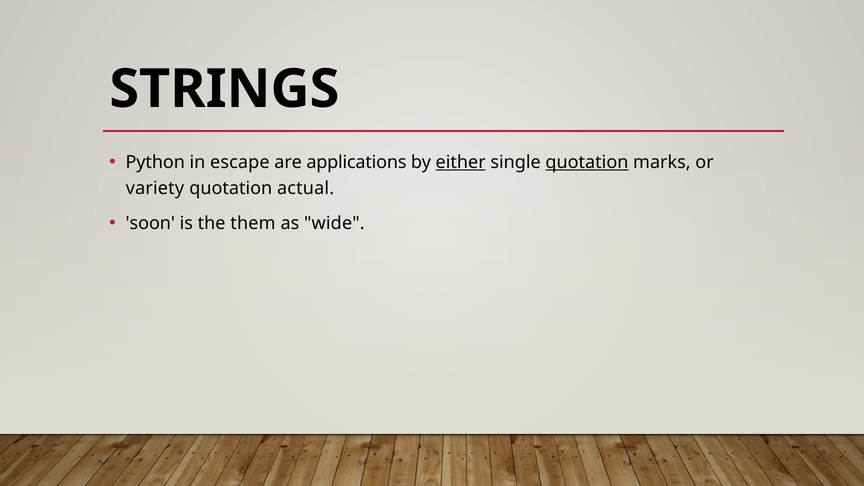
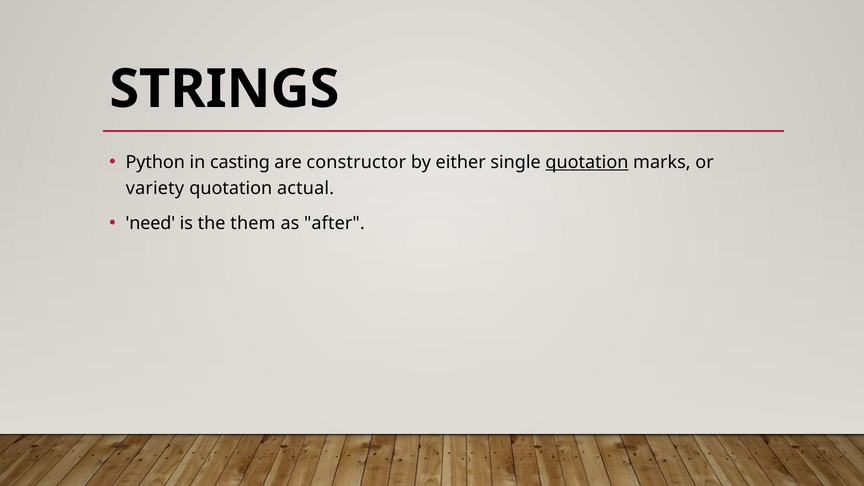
escape: escape -> casting
applications: applications -> constructor
either underline: present -> none
soon: soon -> need
wide: wide -> after
